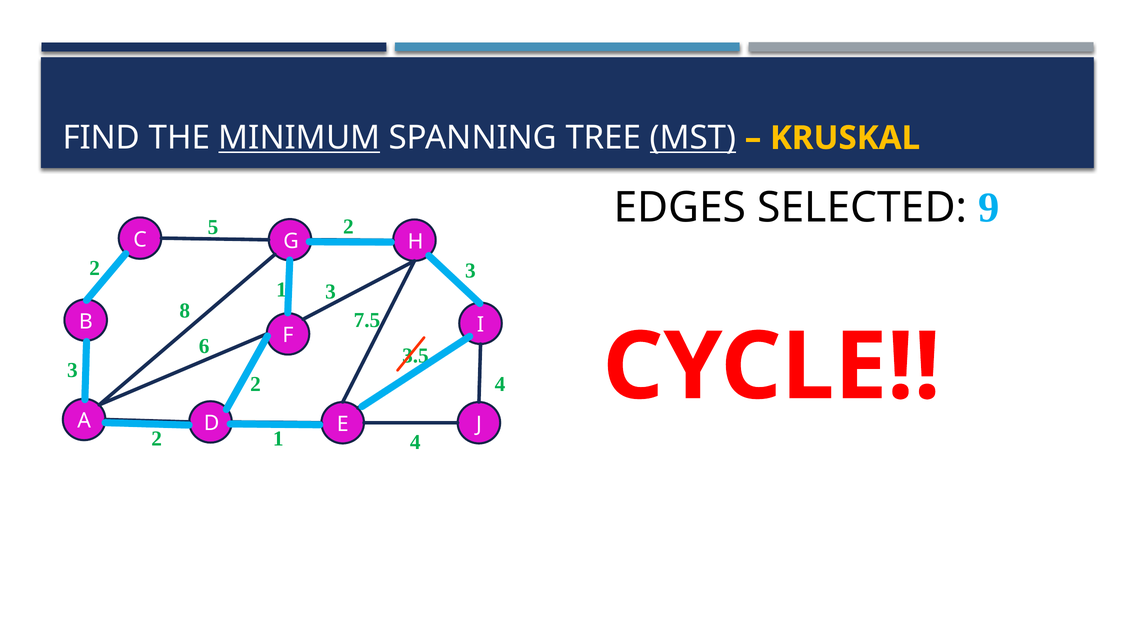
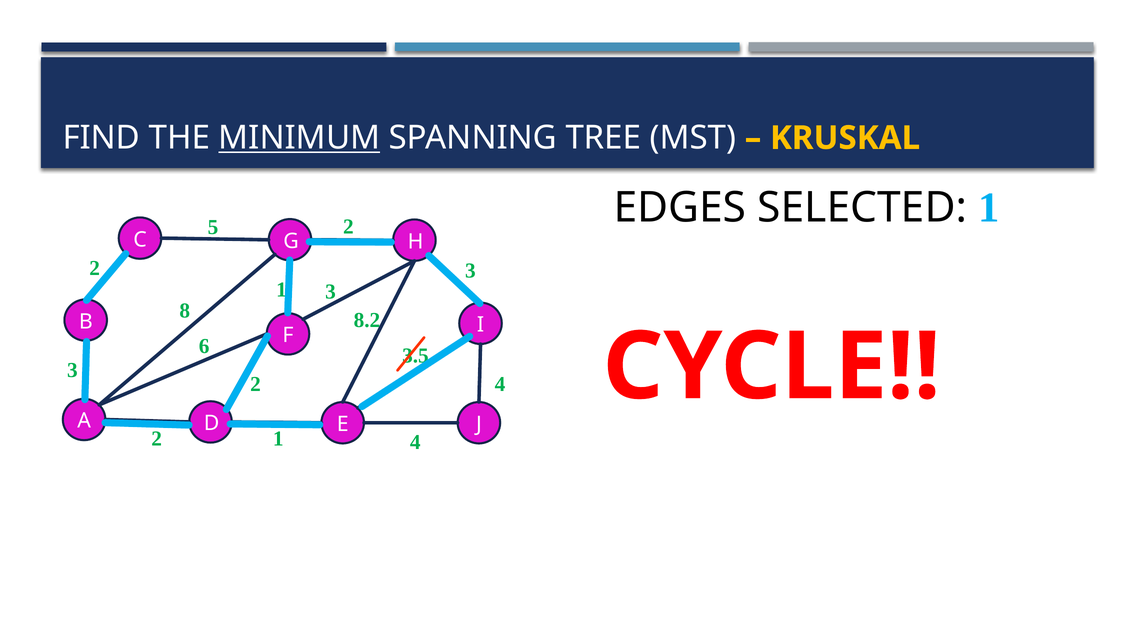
MST underline: present -> none
SELECTED 9: 9 -> 1
7.5: 7.5 -> 8.2
